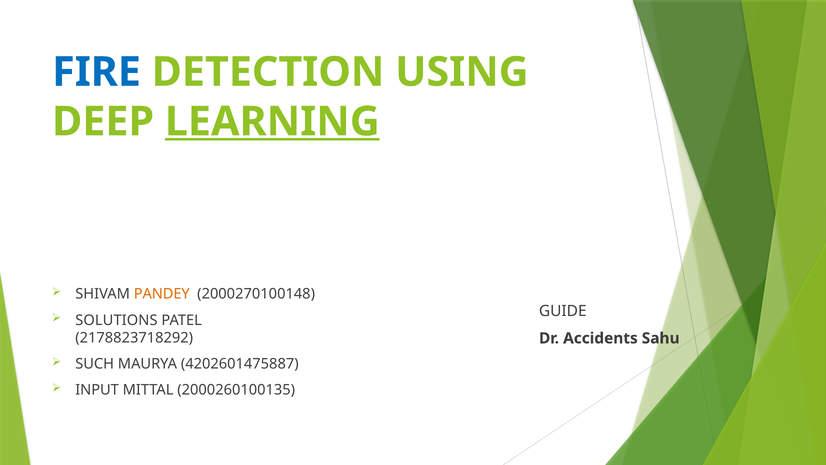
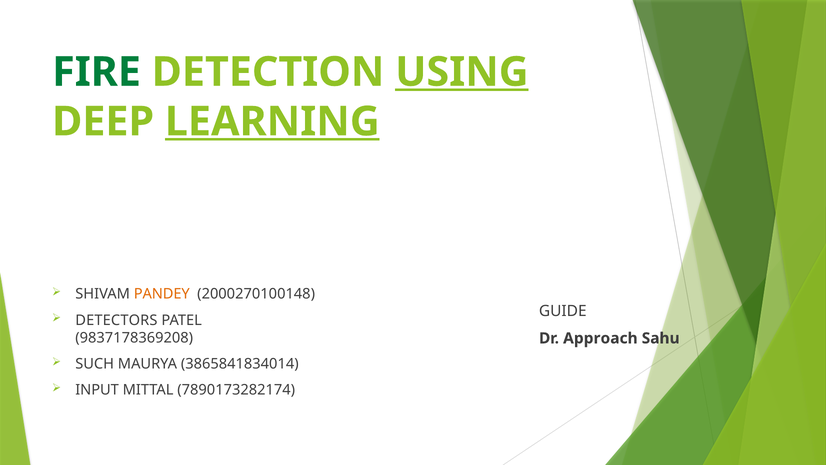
FIRE colour: blue -> green
USING underline: none -> present
SOLUTIONS: SOLUTIONS -> DETECTORS
2178823718292: 2178823718292 -> 9837178369208
Accidents: Accidents -> Approach
4202601475887: 4202601475887 -> 3865841834014
2000260100135: 2000260100135 -> 7890173282174
